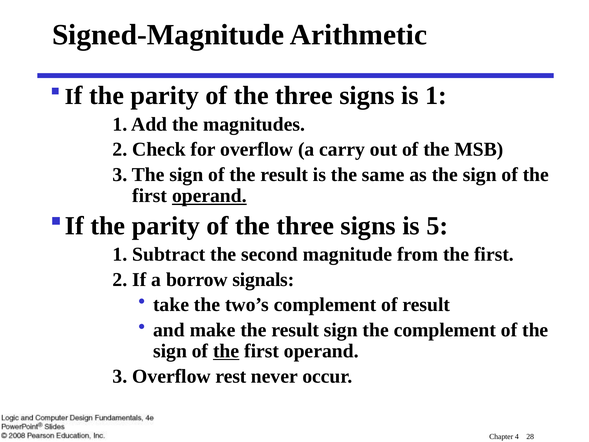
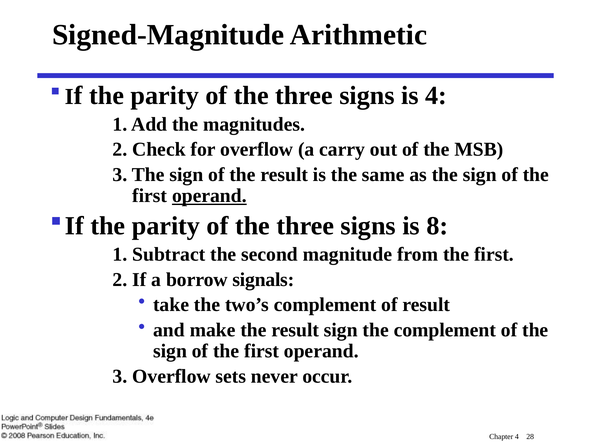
is 1: 1 -> 4
5: 5 -> 8
the at (226, 351) underline: present -> none
rest: rest -> sets
